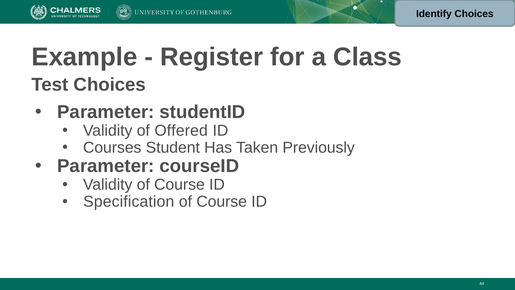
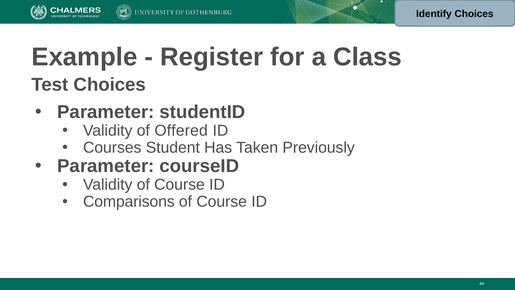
Specification: Specification -> Comparisons
